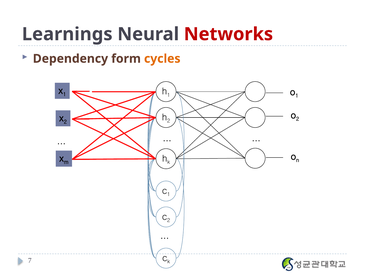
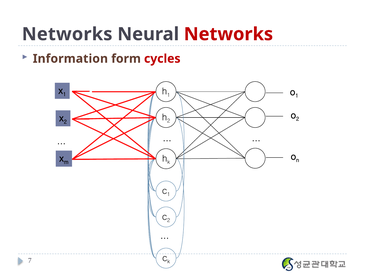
Learnings at (67, 34): Learnings -> Networks
Dependency: Dependency -> Information
cycles colour: orange -> red
